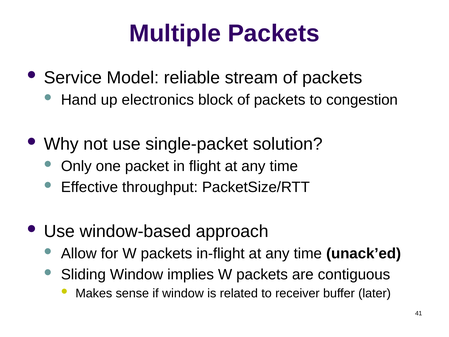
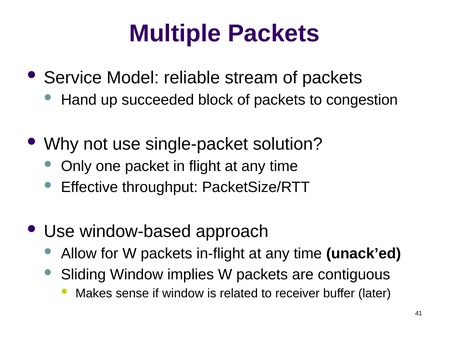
electronics: electronics -> succeeded
